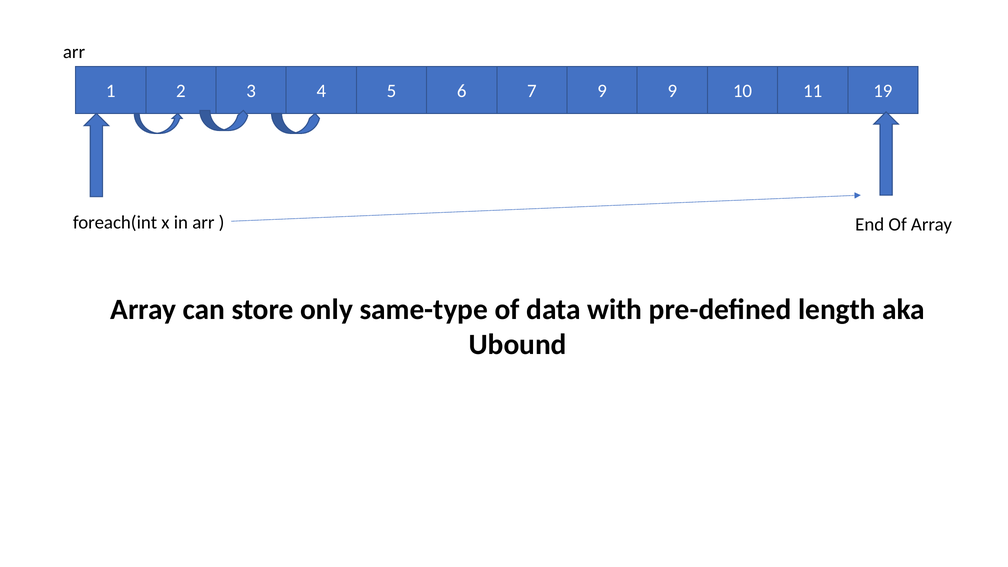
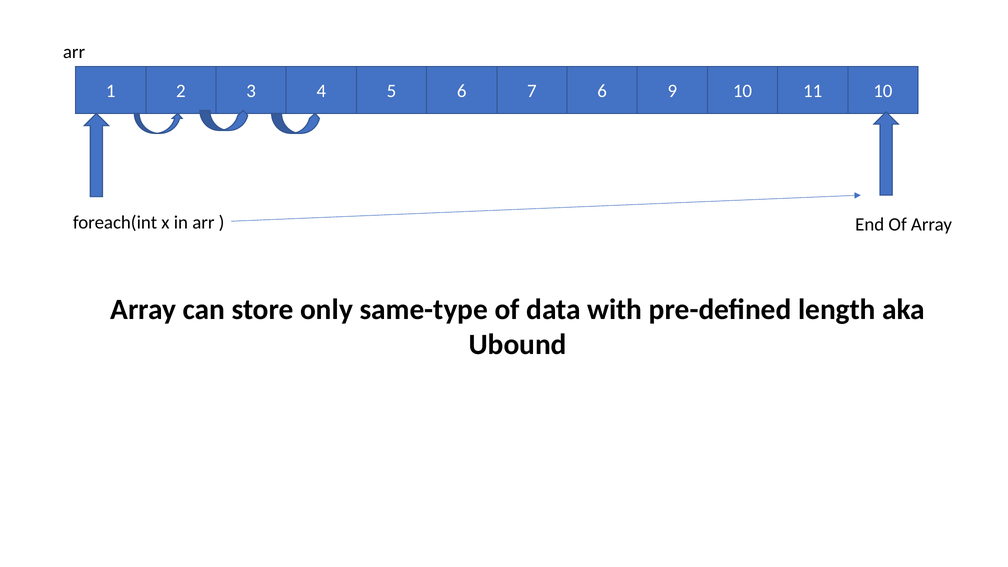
7 9: 9 -> 6
11 19: 19 -> 10
